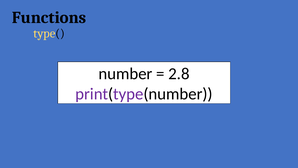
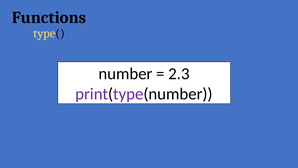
2.8: 2.8 -> 2.3
